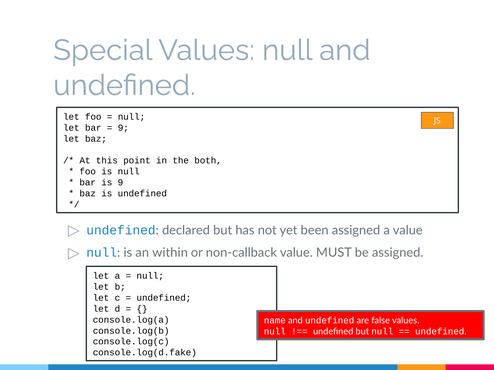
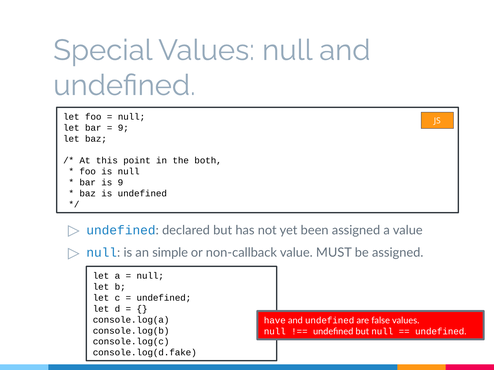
within: within -> simple
name: name -> have
